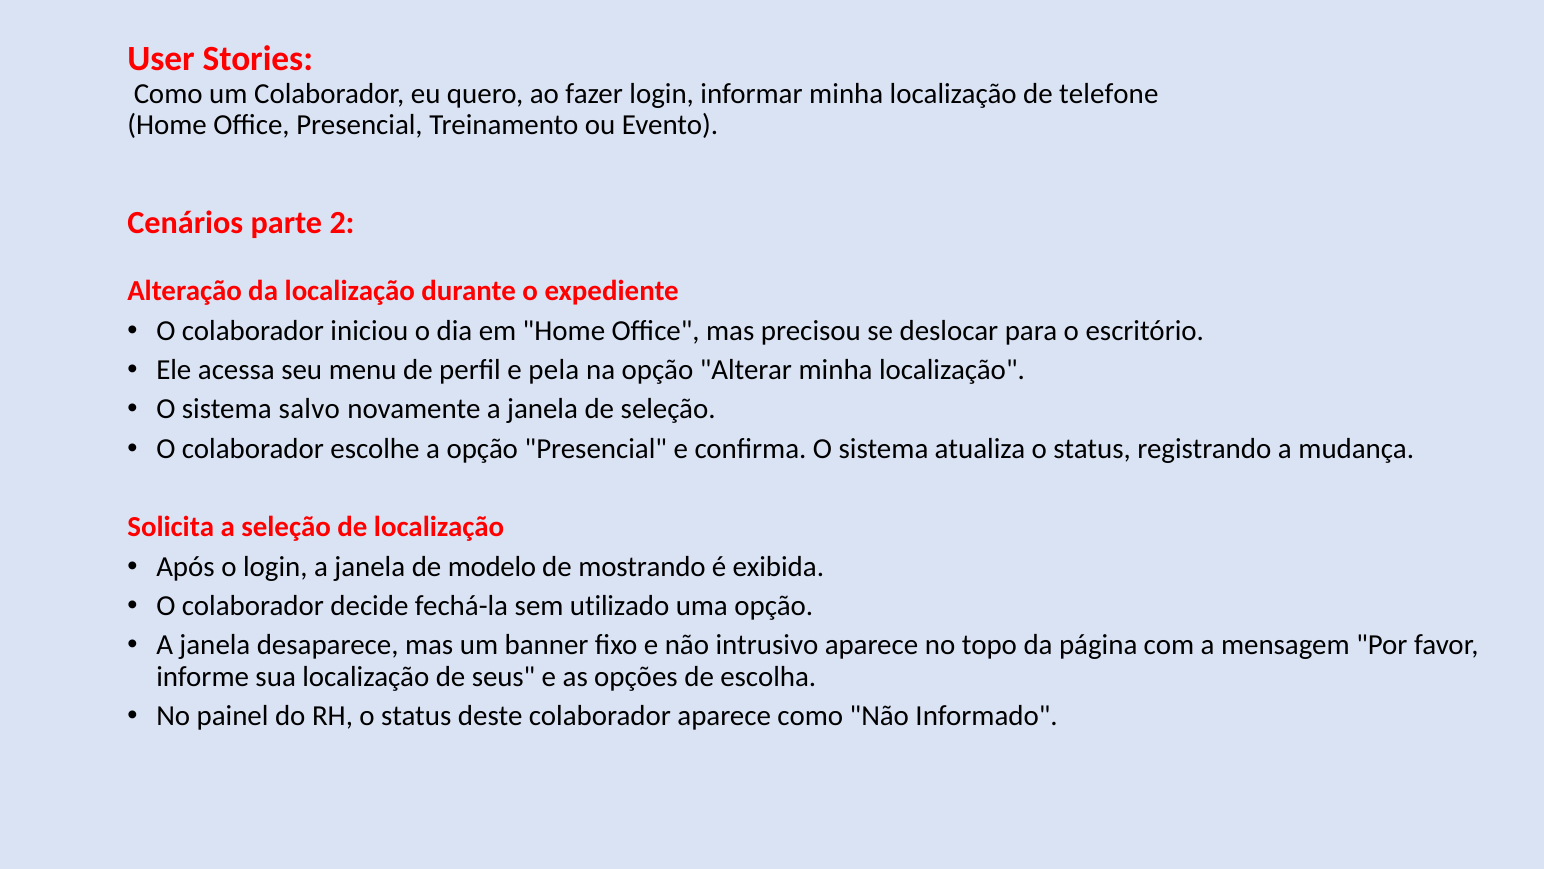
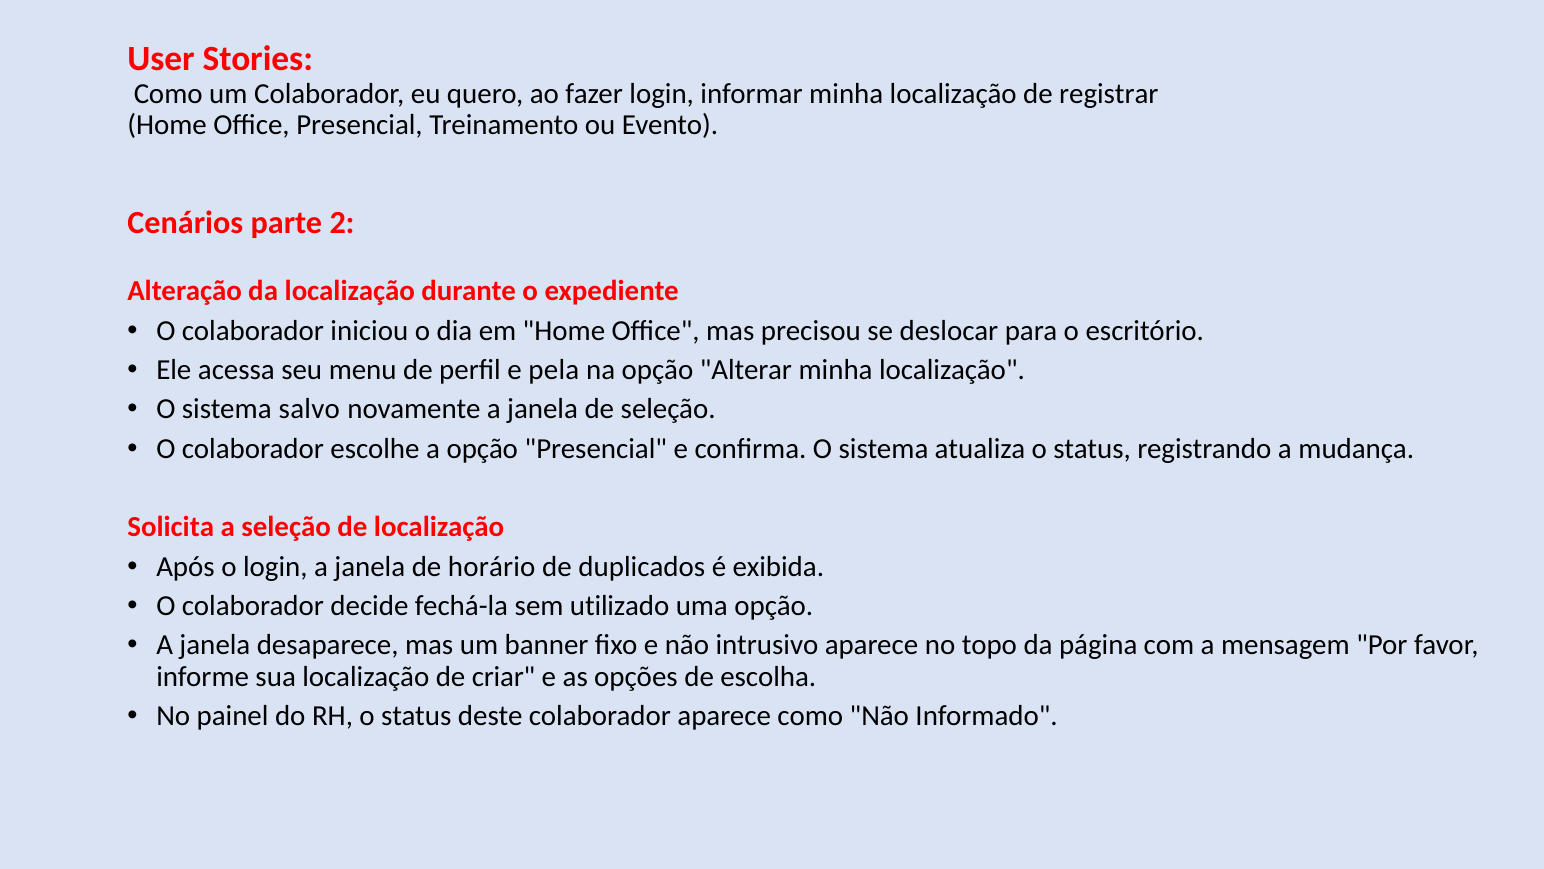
telefone: telefone -> registrar
modelo: modelo -> horário
mostrando: mostrando -> duplicados
seus: seus -> criar
